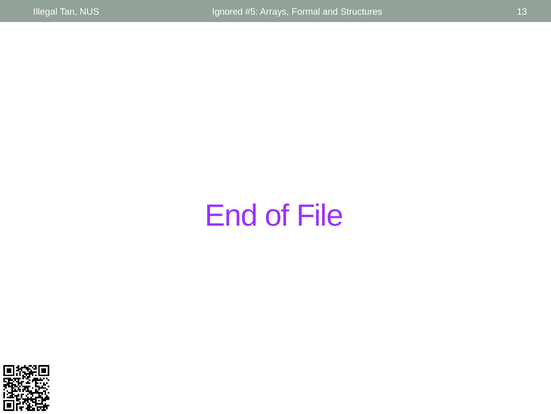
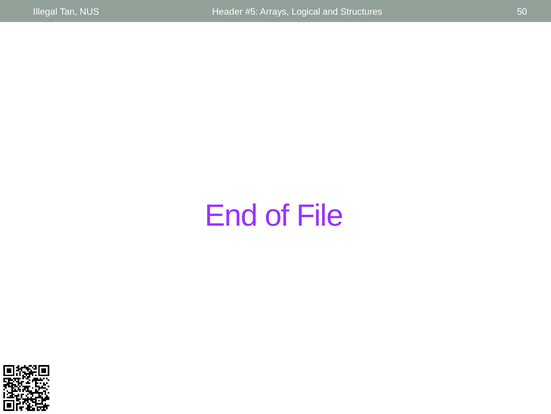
Ignored: Ignored -> Header
Formal: Formal -> Logical
13: 13 -> 50
